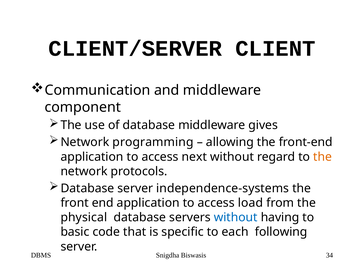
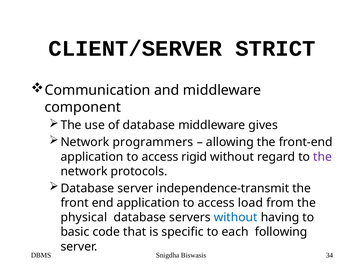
CLIENT: CLIENT -> STRICT
programming: programming -> programmers
next: next -> rigid
the at (323, 157) colour: orange -> purple
independence-systems: independence-systems -> independence-transmit
